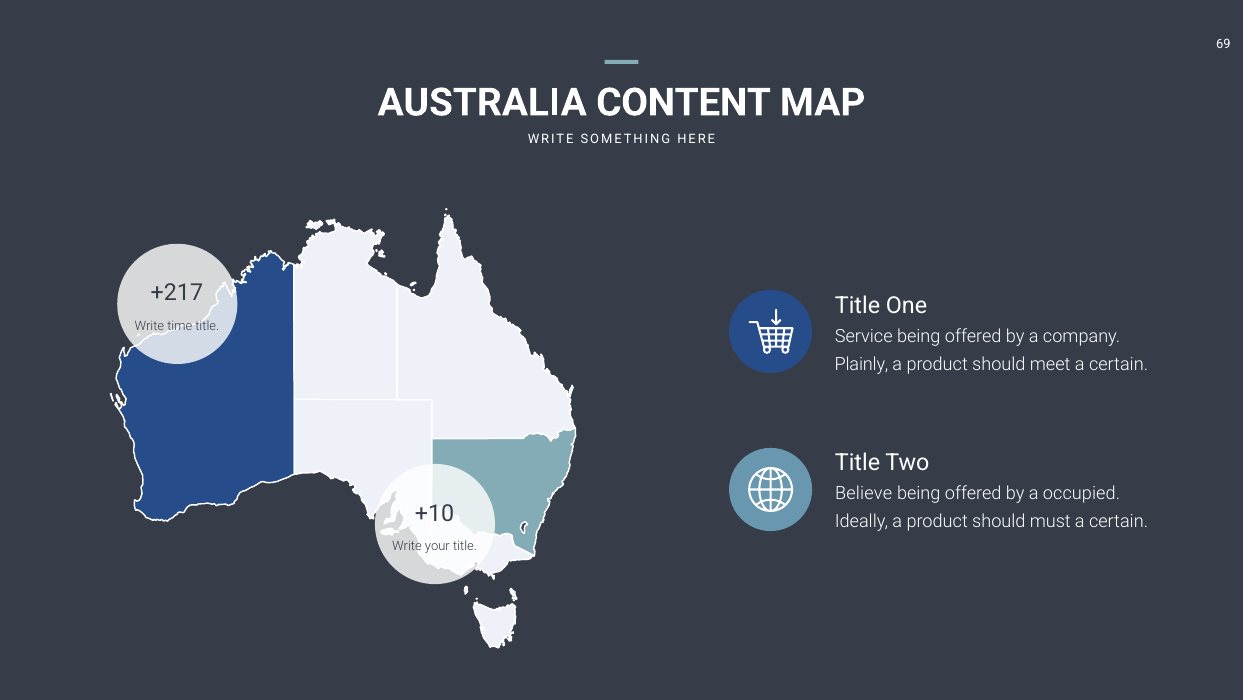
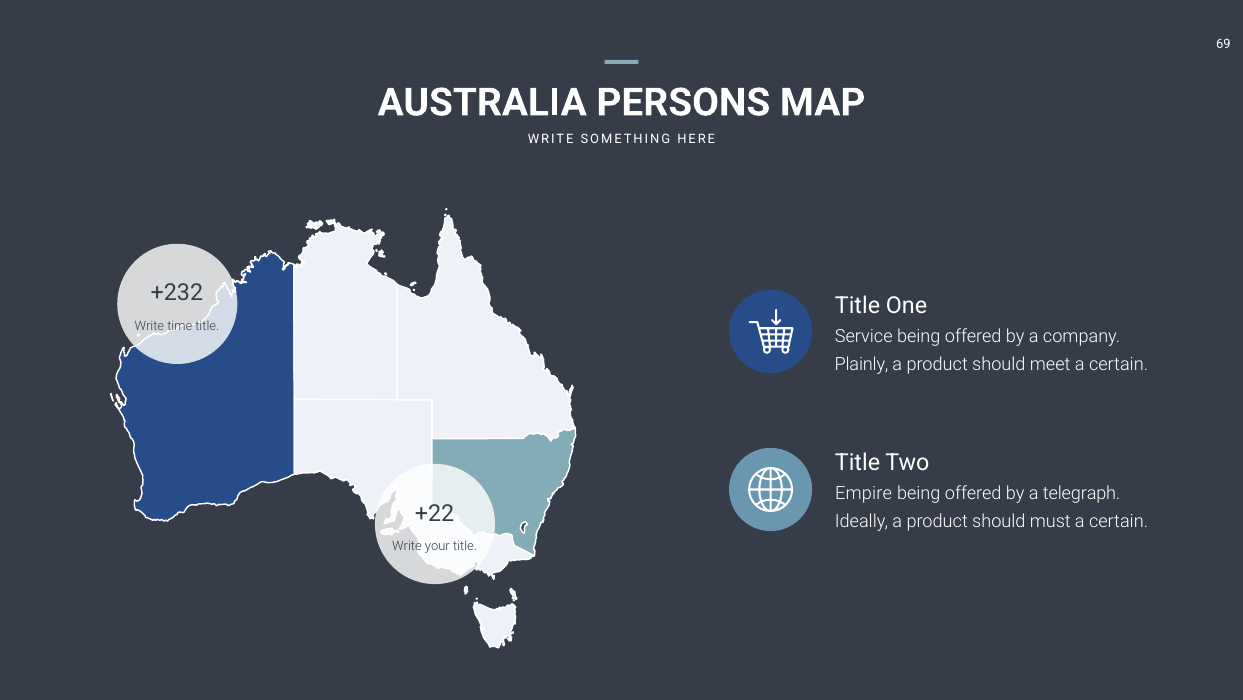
CONTENT: CONTENT -> PERSONS
+217: +217 -> +232
Believe: Believe -> Empire
occupied: occupied -> telegraph
+10: +10 -> +22
